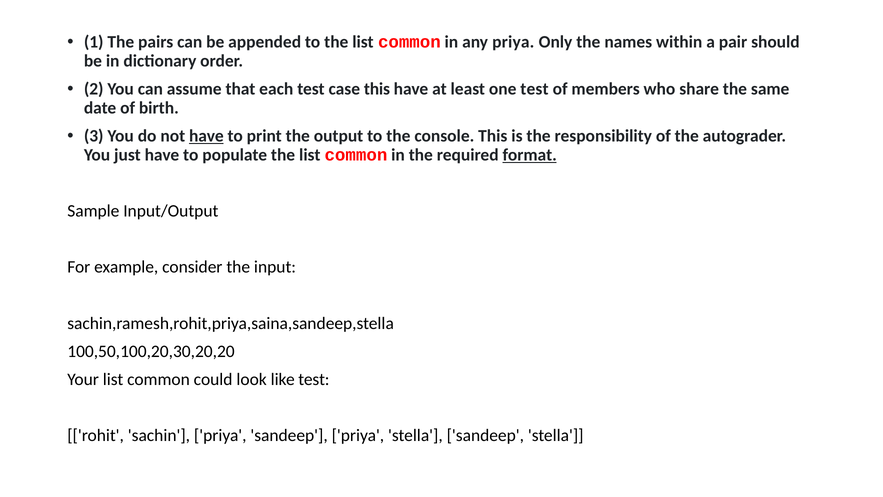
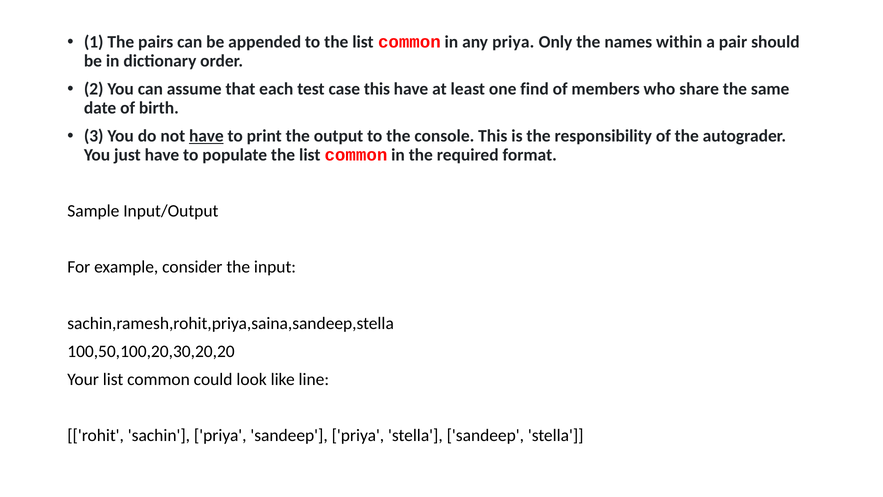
one test: test -> find
format underline: present -> none
like test: test -> line
